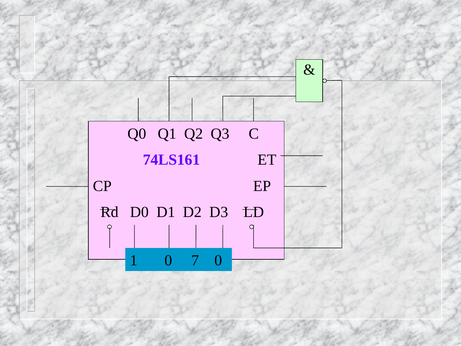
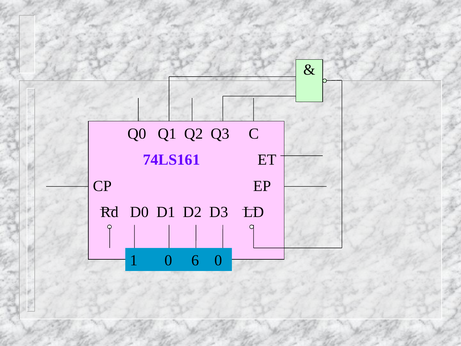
7: 7 -> 6
